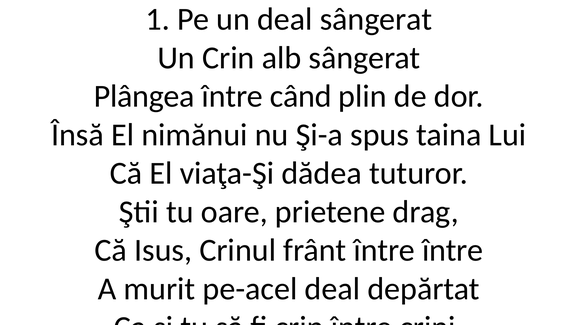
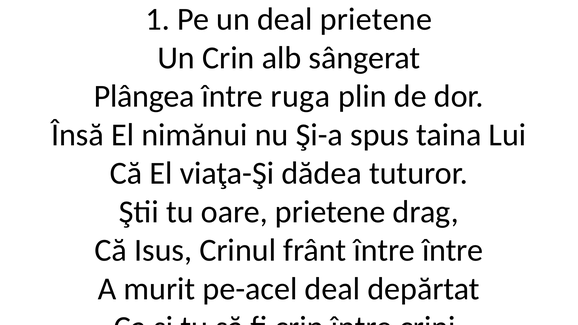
deal sângerat: sângerat -> prietene
când: când -> ruga
